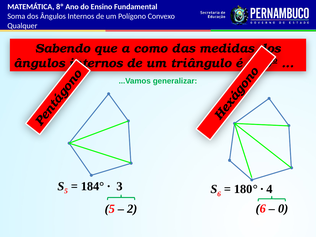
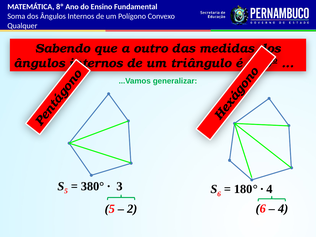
como: como -> outro
184°: 184° -> 380°
0 at (283, 209): 0 -> 4
